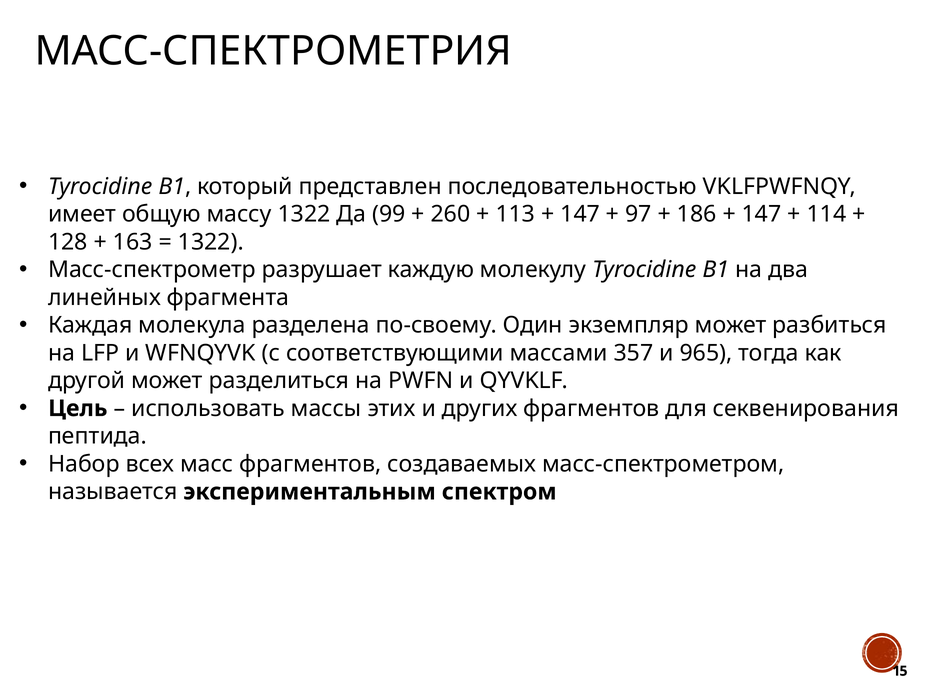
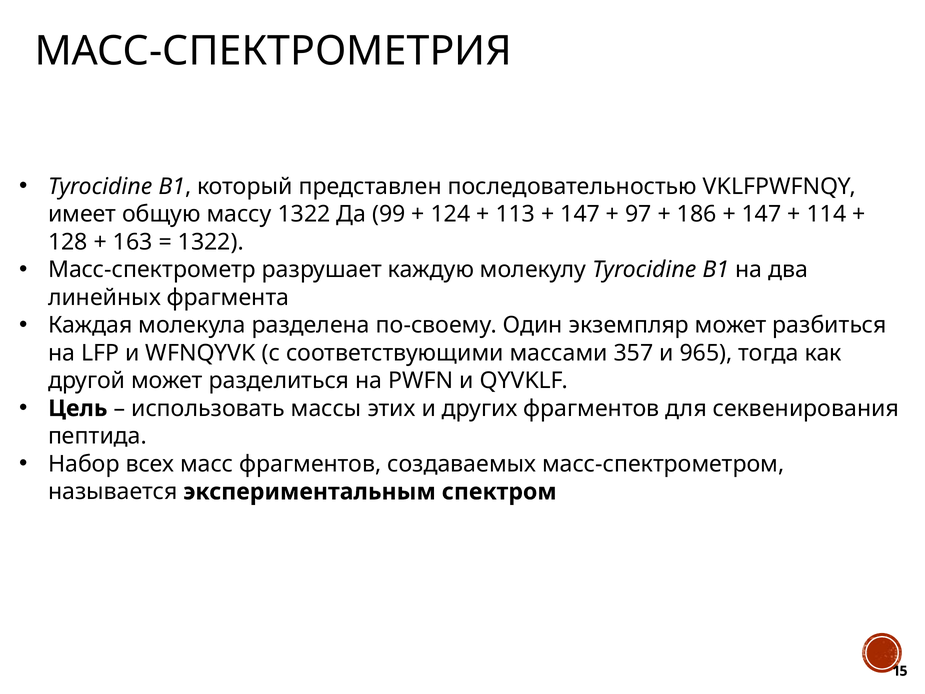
260: 260 -> 124
